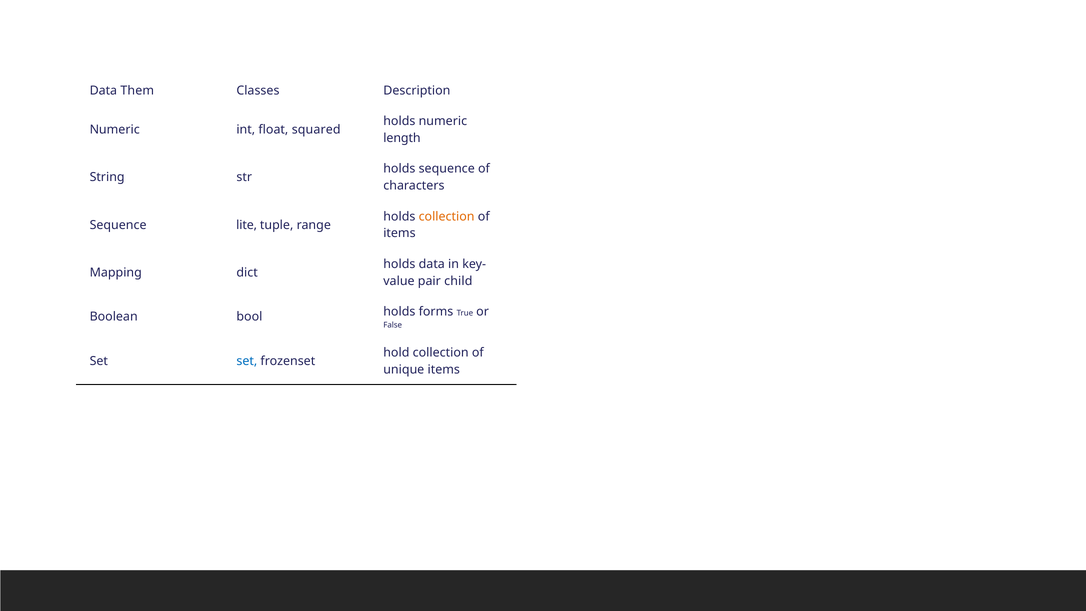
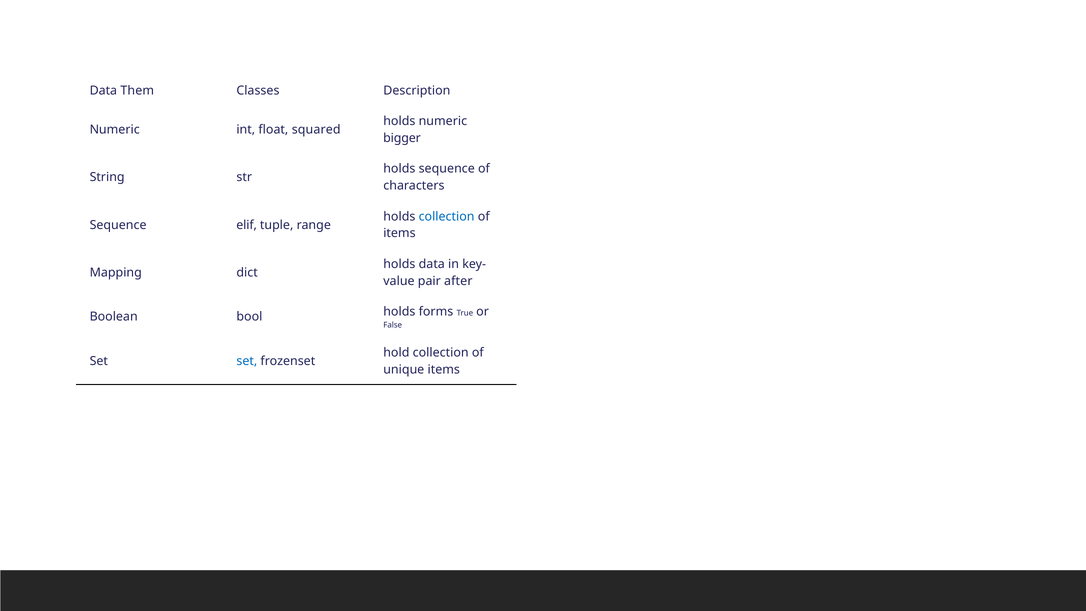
length: length -> bigger
collection at (447, 216) colour: orange -> blue
lite: lite -> elif
child: child -> after
